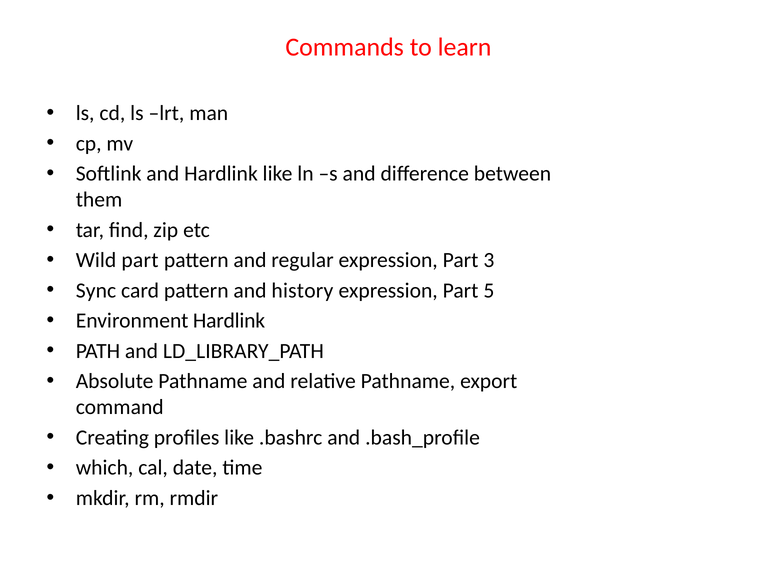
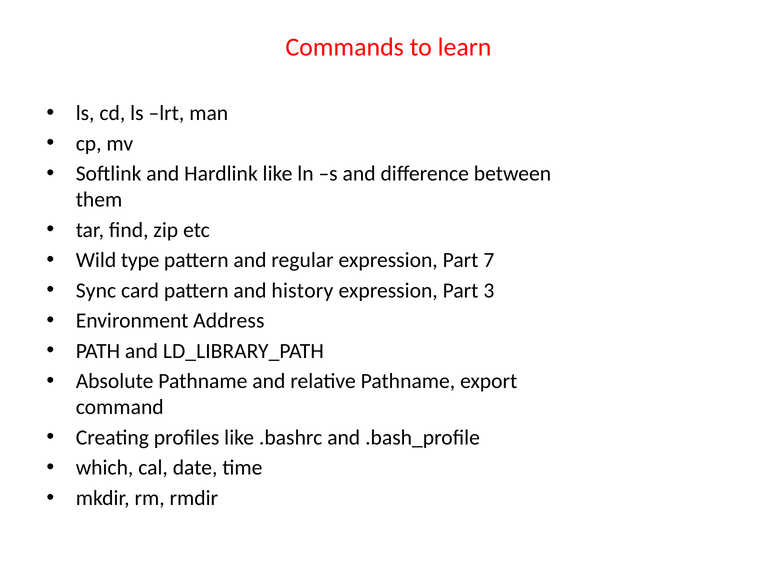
Wild part: part -> type
3: 3 -> 7
5: 5 -> 3
Environment Hardlink: Hardlink -> Address
